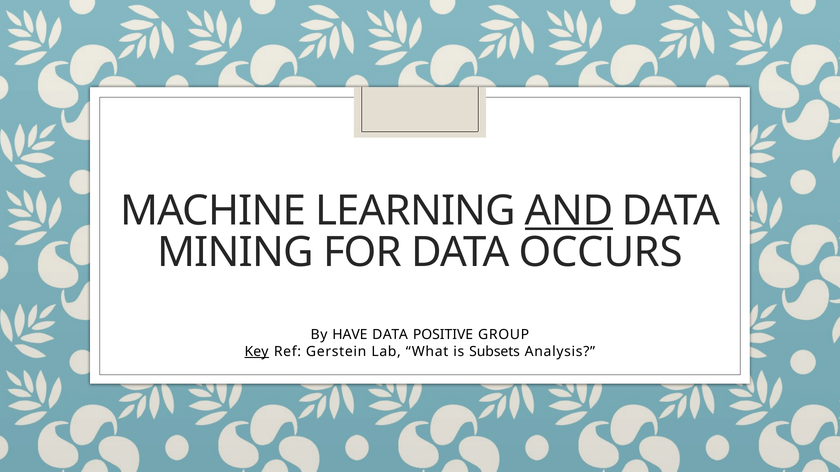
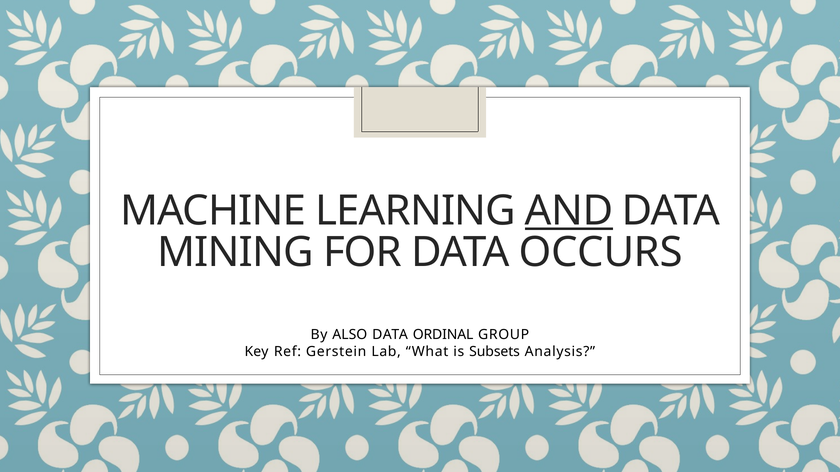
HAVE: HAVE -> ALSO
POSITIVE: POSITIVE -> ORDINAL
Key underline: present -> none
